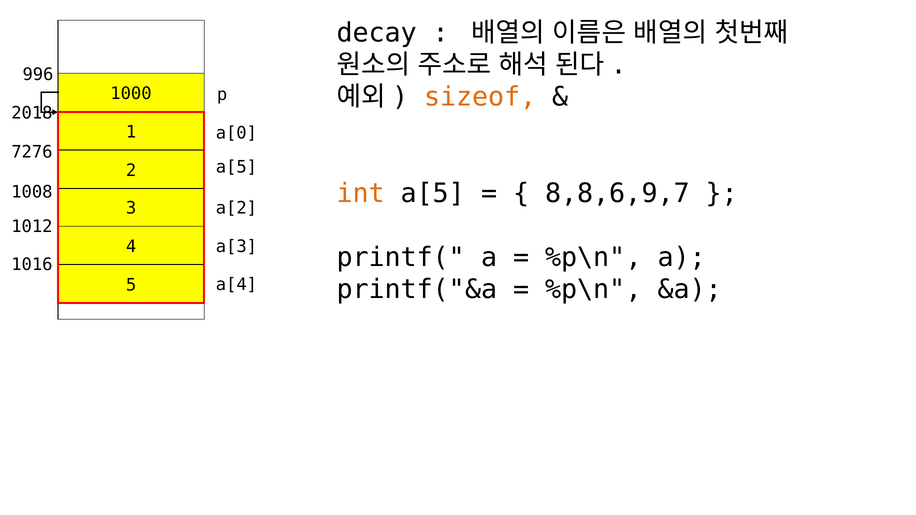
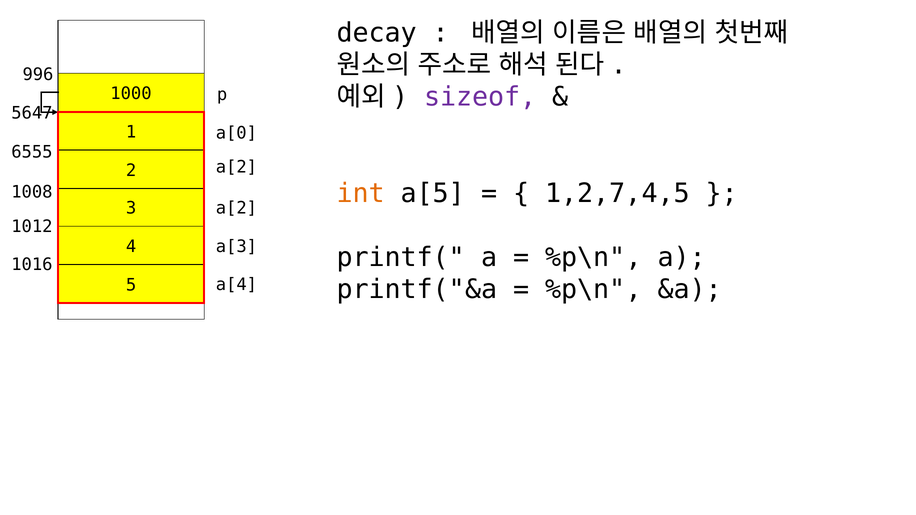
sizeof colour: orange -> purple
2018: 2018 -> 5647
7276: 7276 -> 6555
a[5 at (236, 167): a[5 -> a[2
8,8,6,9,7: 8,8,6,9,7 -> 1,2,7,4,5
